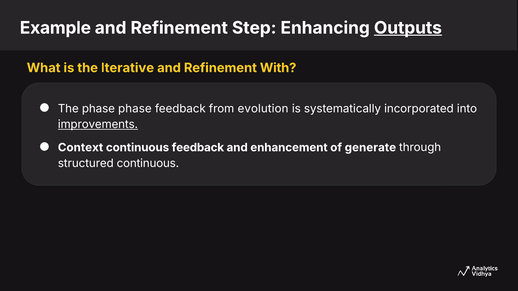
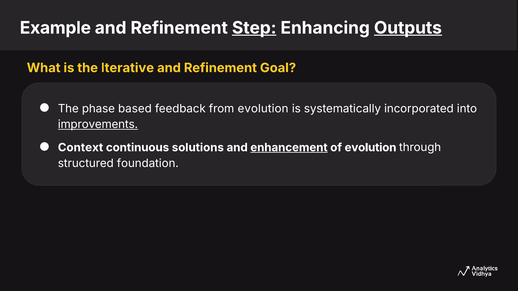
Step underline: none -> present
With: With -> Goal
phase phase: phase -> based
continuous feedback: feedback -> solutions
enhancement underline: none -> present
of generate: generate -> evolution
structured continuous: continuous -> foundation
